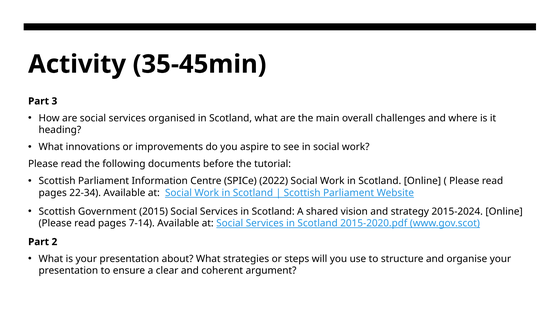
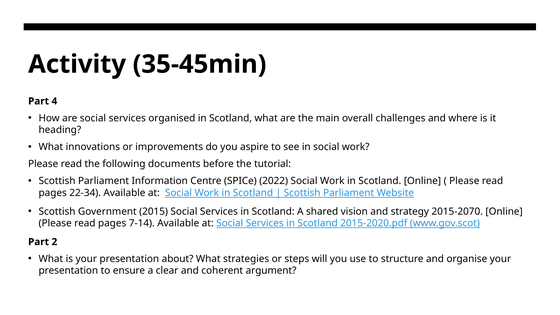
3: 3 -> 4
2015-2024: 2015-2024 -> 2015-2070
